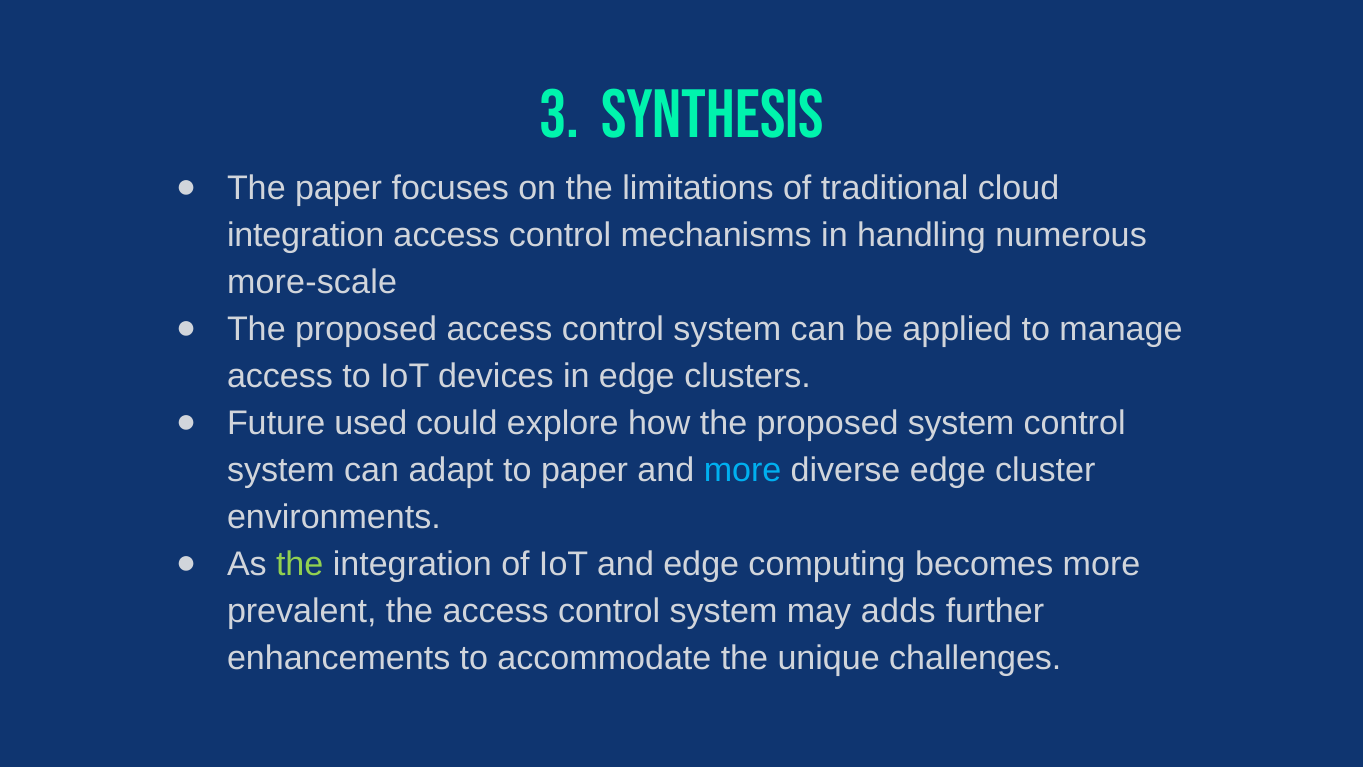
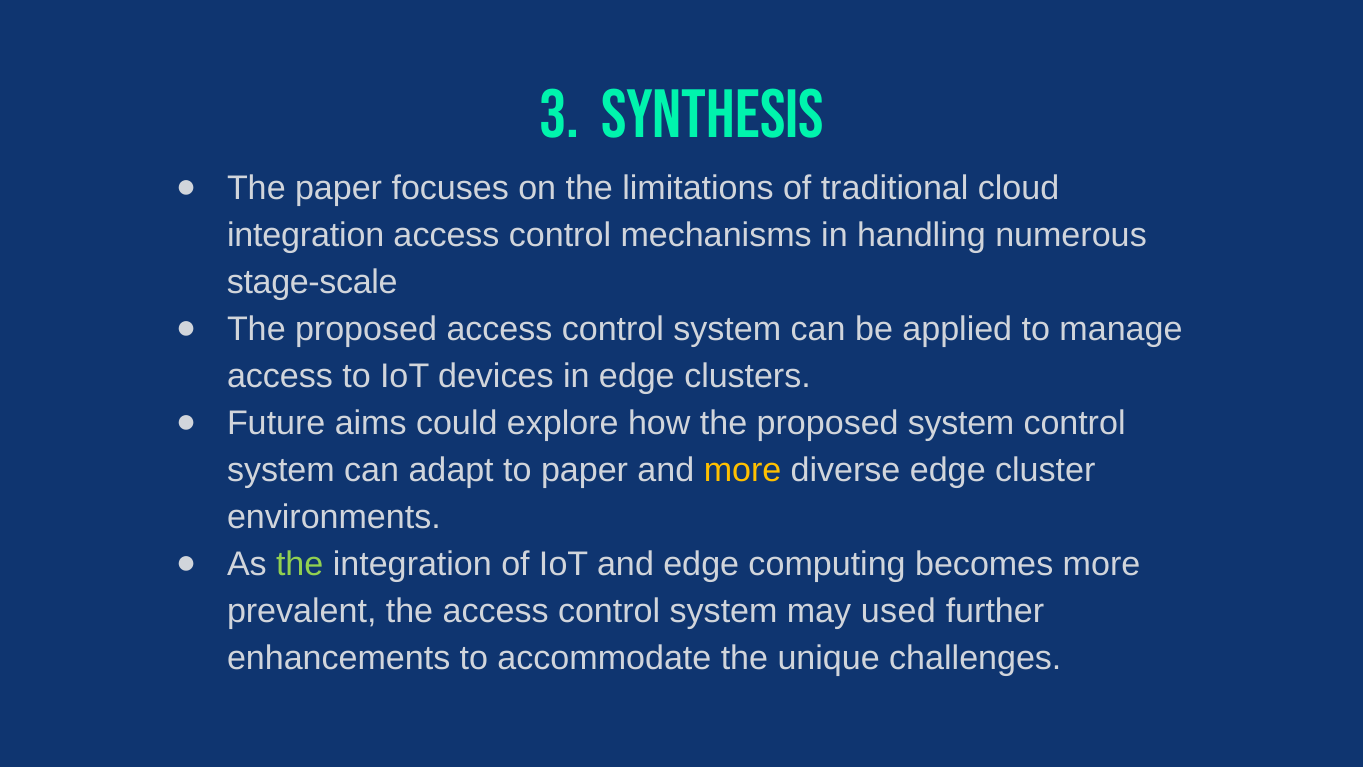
more-scale: more-scale -> stage-scale
used: used -> aims
more at (743, 470) colour: light blue -> yellow
adds: adds -> used
